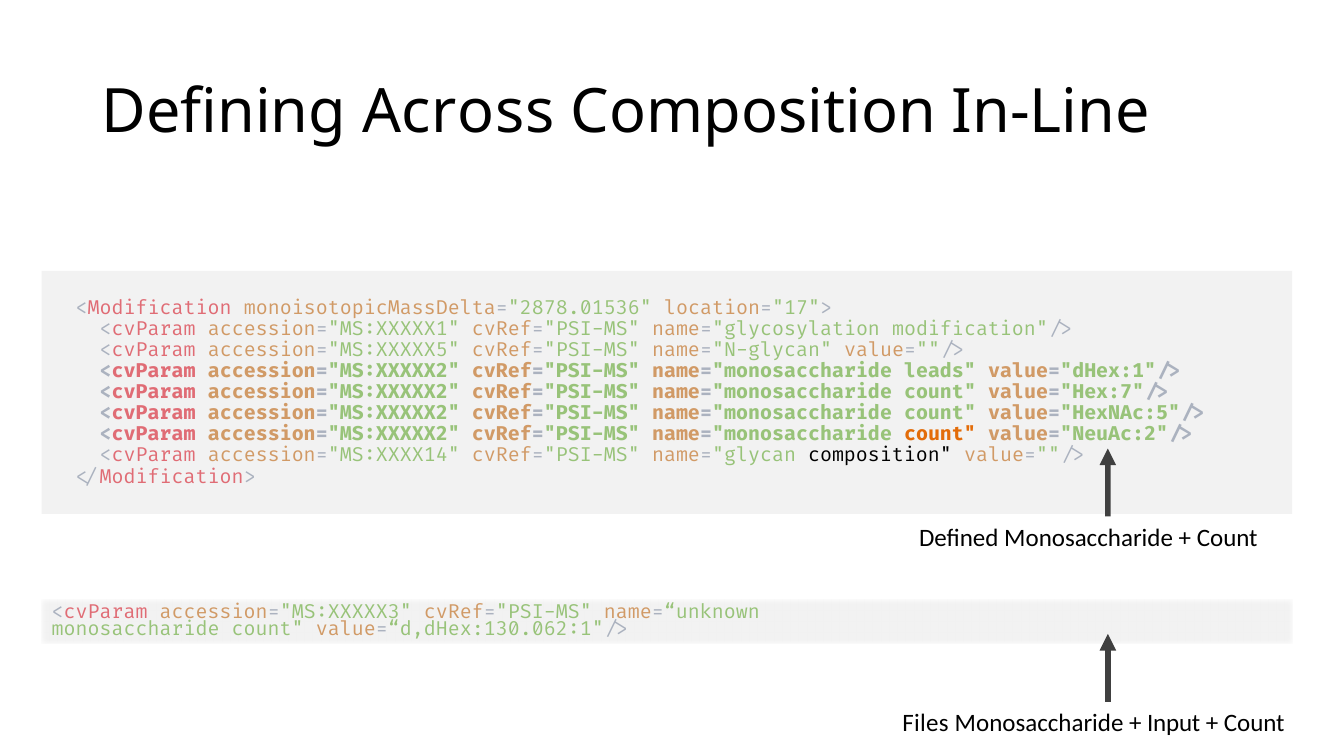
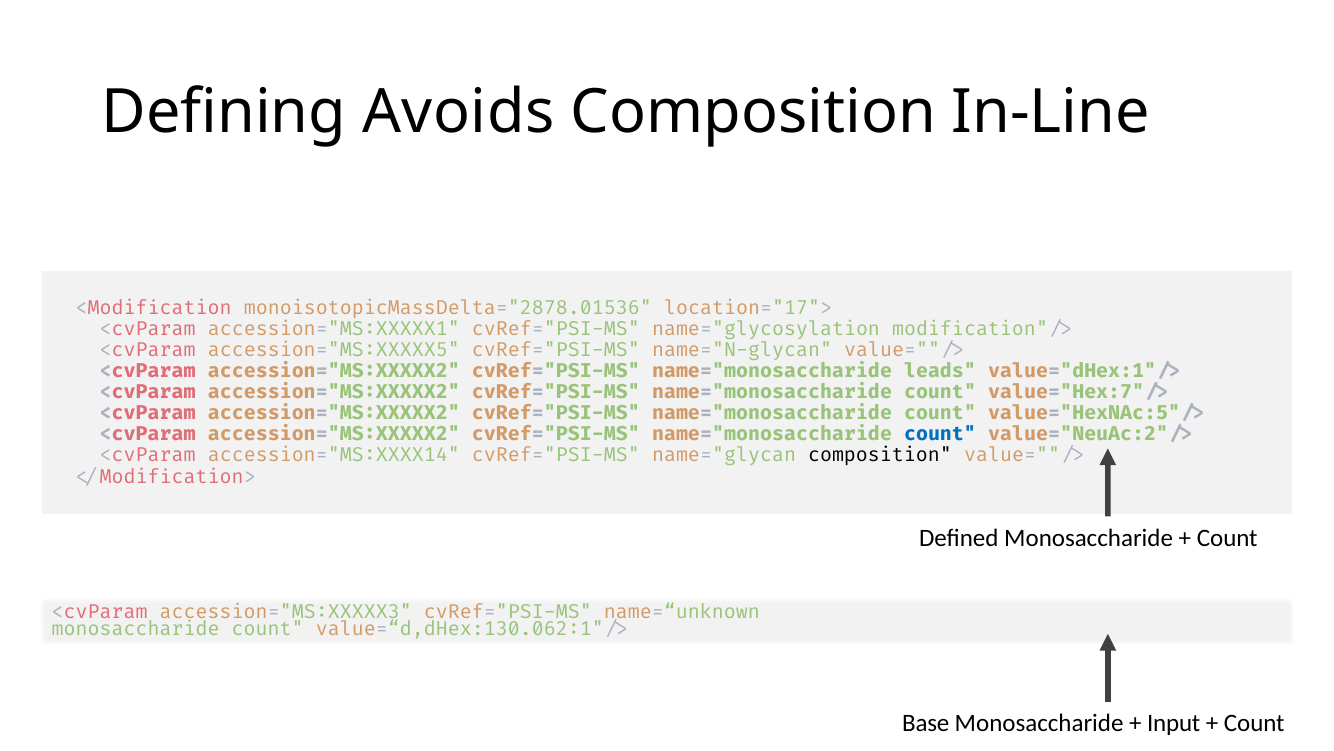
Across: Across -> Avoids
count at (940, 434) colour: orange -> blue
Files: Files -> Base
